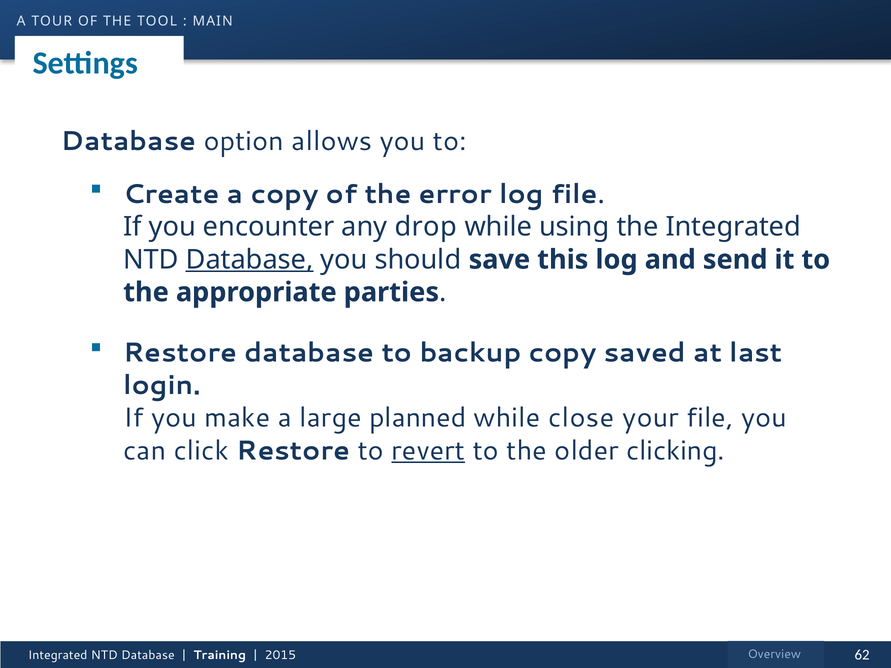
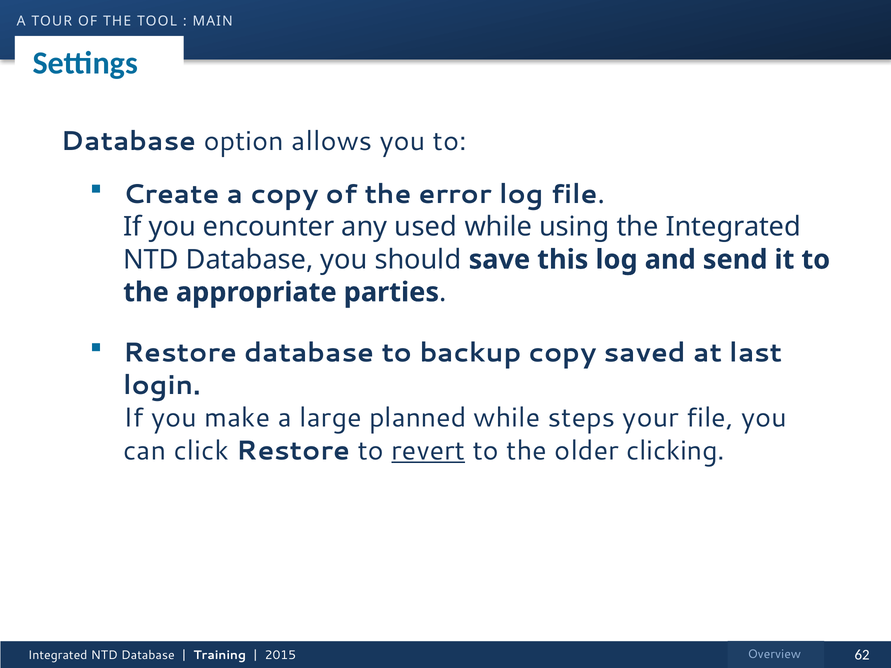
drop: drop -> used
Database at (250, 260) underline: present -> none
close: close -> steps
